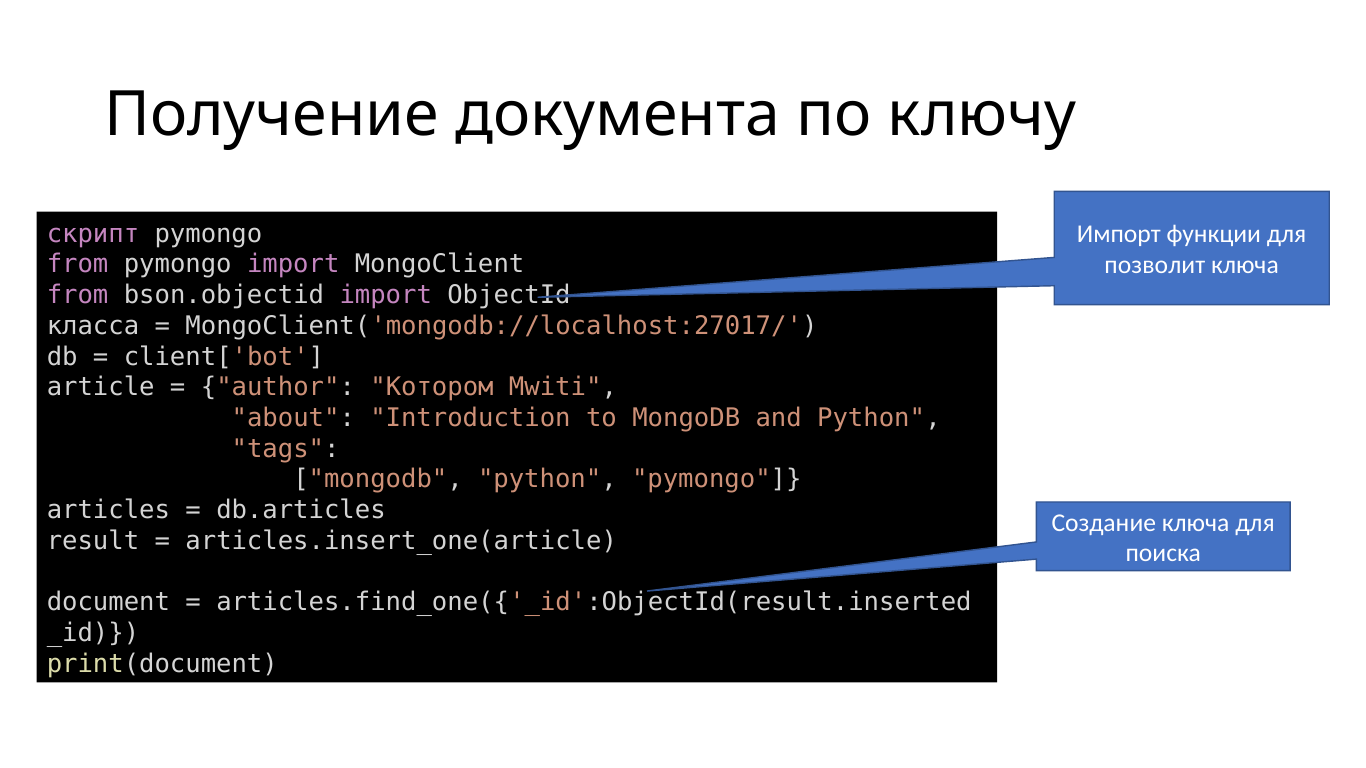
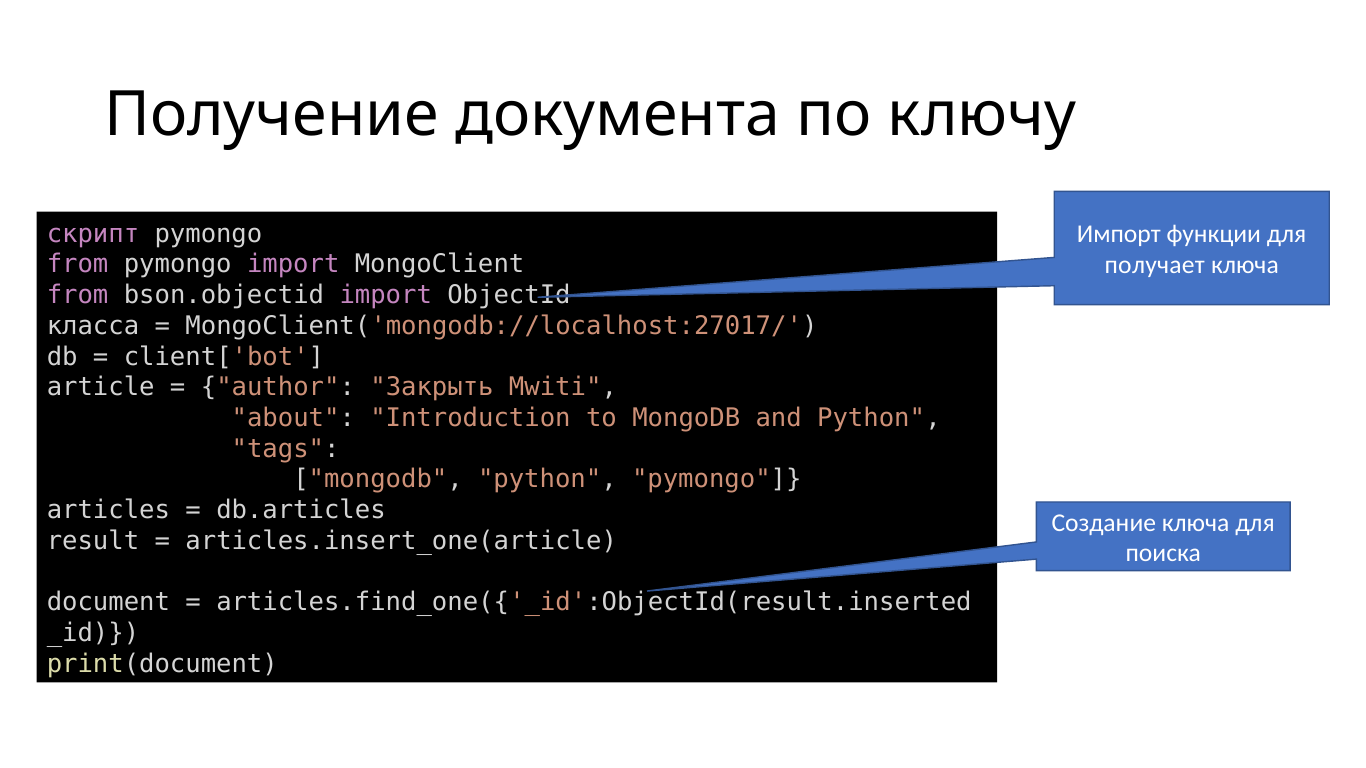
позволит: позволит -> получает
Котором: Котором -> Закрыть
